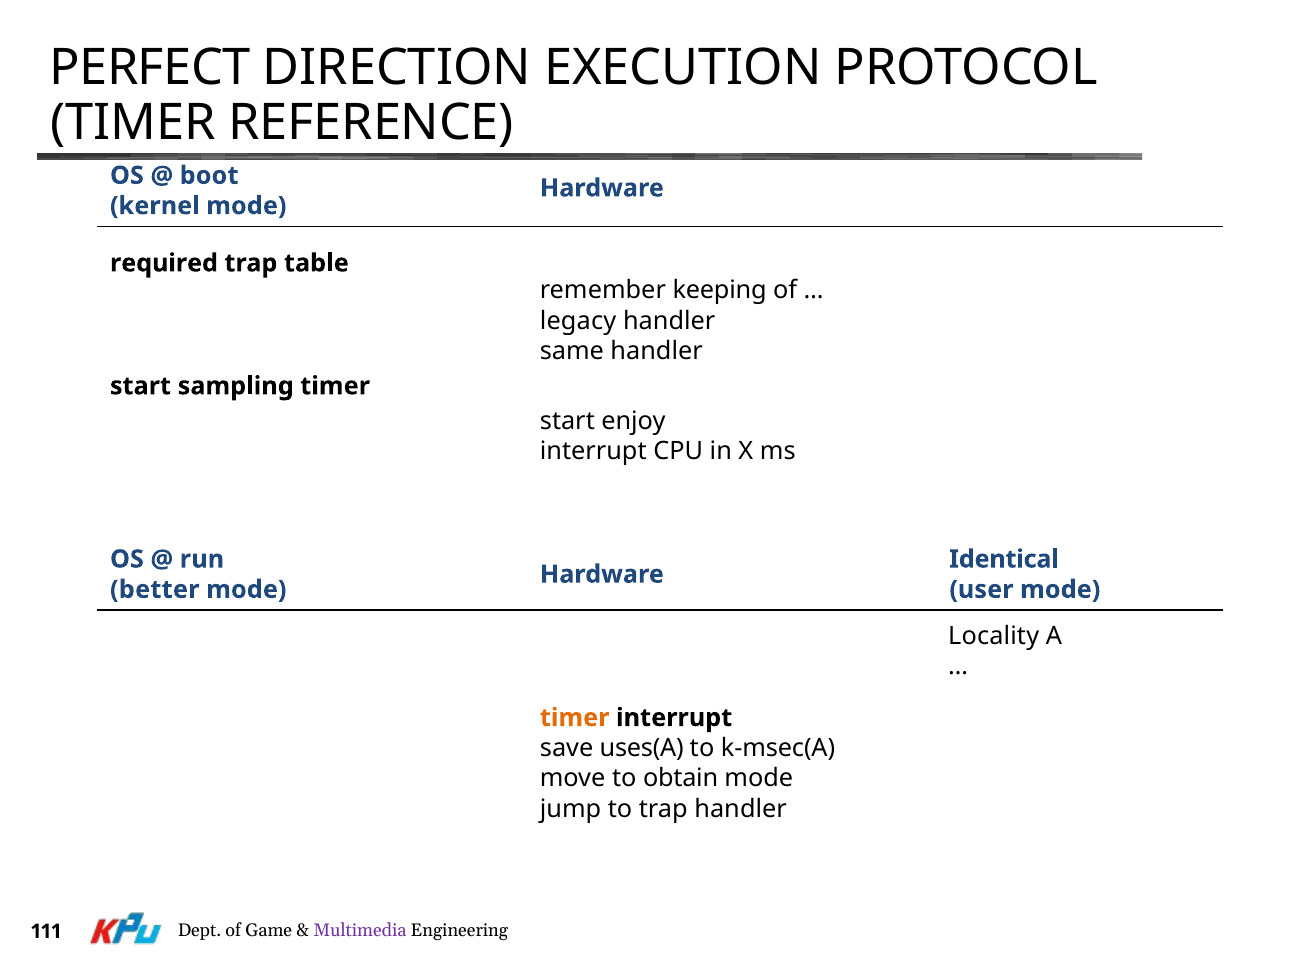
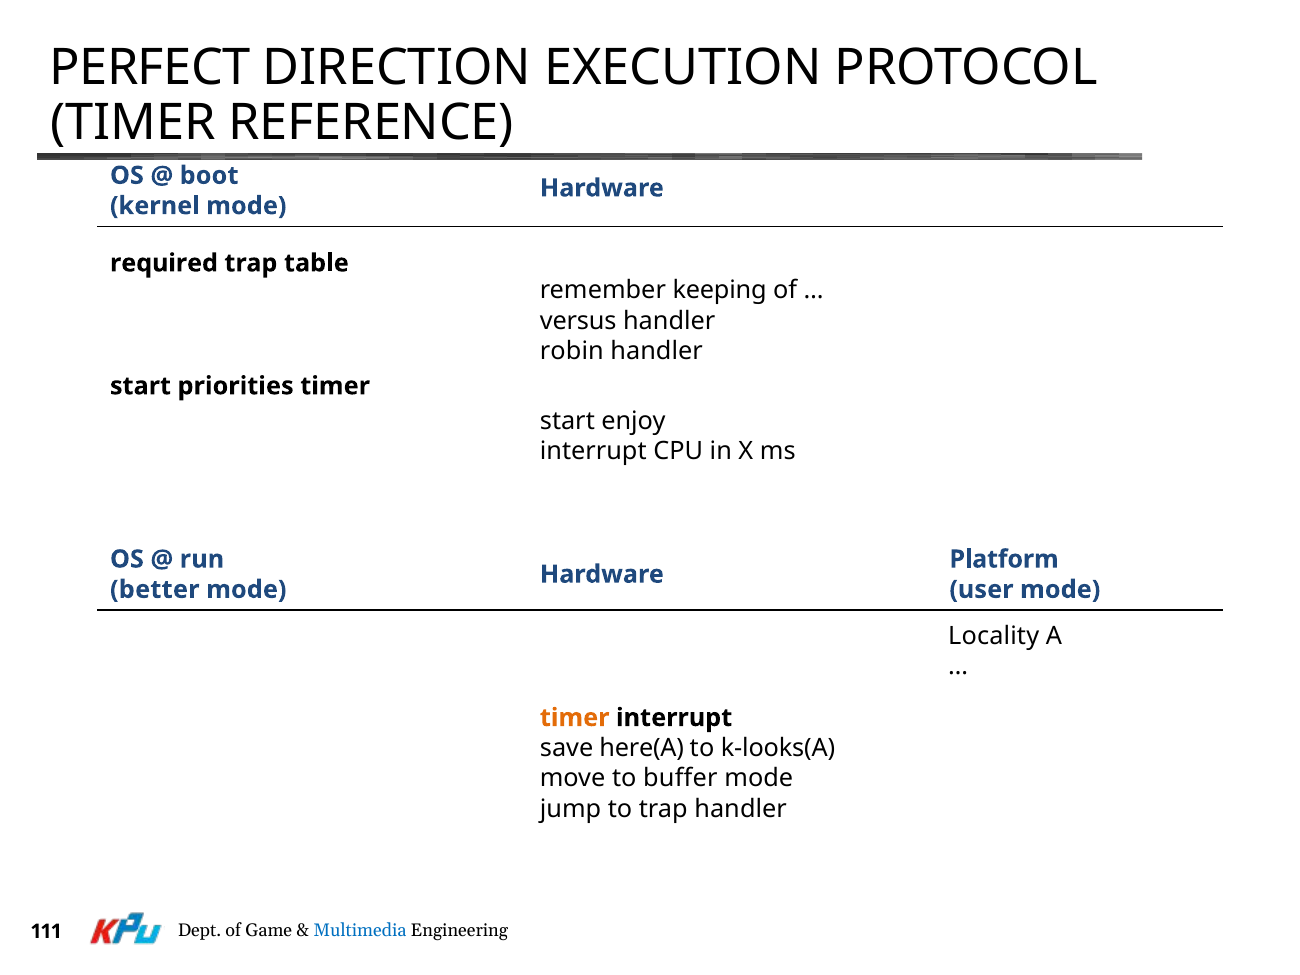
legacy: legacy -> versus
same: same -> robin
sampling: sampling -> priorities
Identical: Identical -> Platform
uses(A: uses(A -> here(A
k-msec(A: k-msec(A -> k-looks(A
obtain: obtain -> buffer
Multimedia colour: purple -> blue
